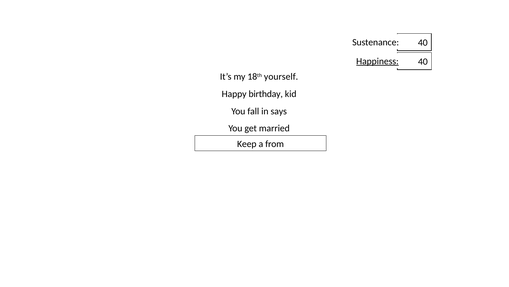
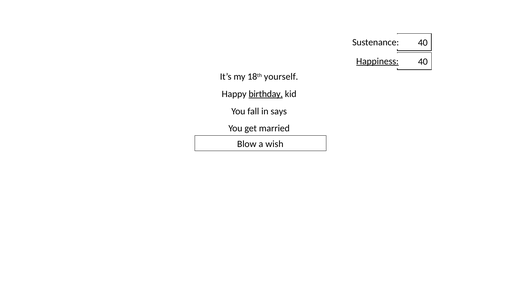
birthday underline: none -> present
Keep: Keep -> Blow
from: from -> wish
